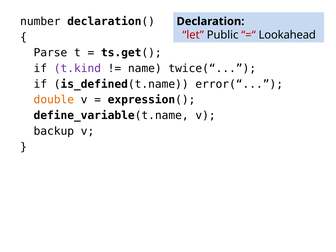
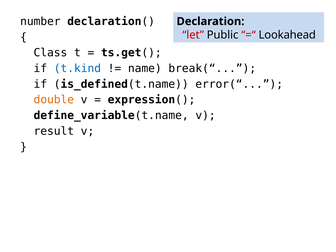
Parse: Parse -> Class
t.kind colour: purple -> blue
twice(“: twice(“ -> break(“
backup: backup -> result
